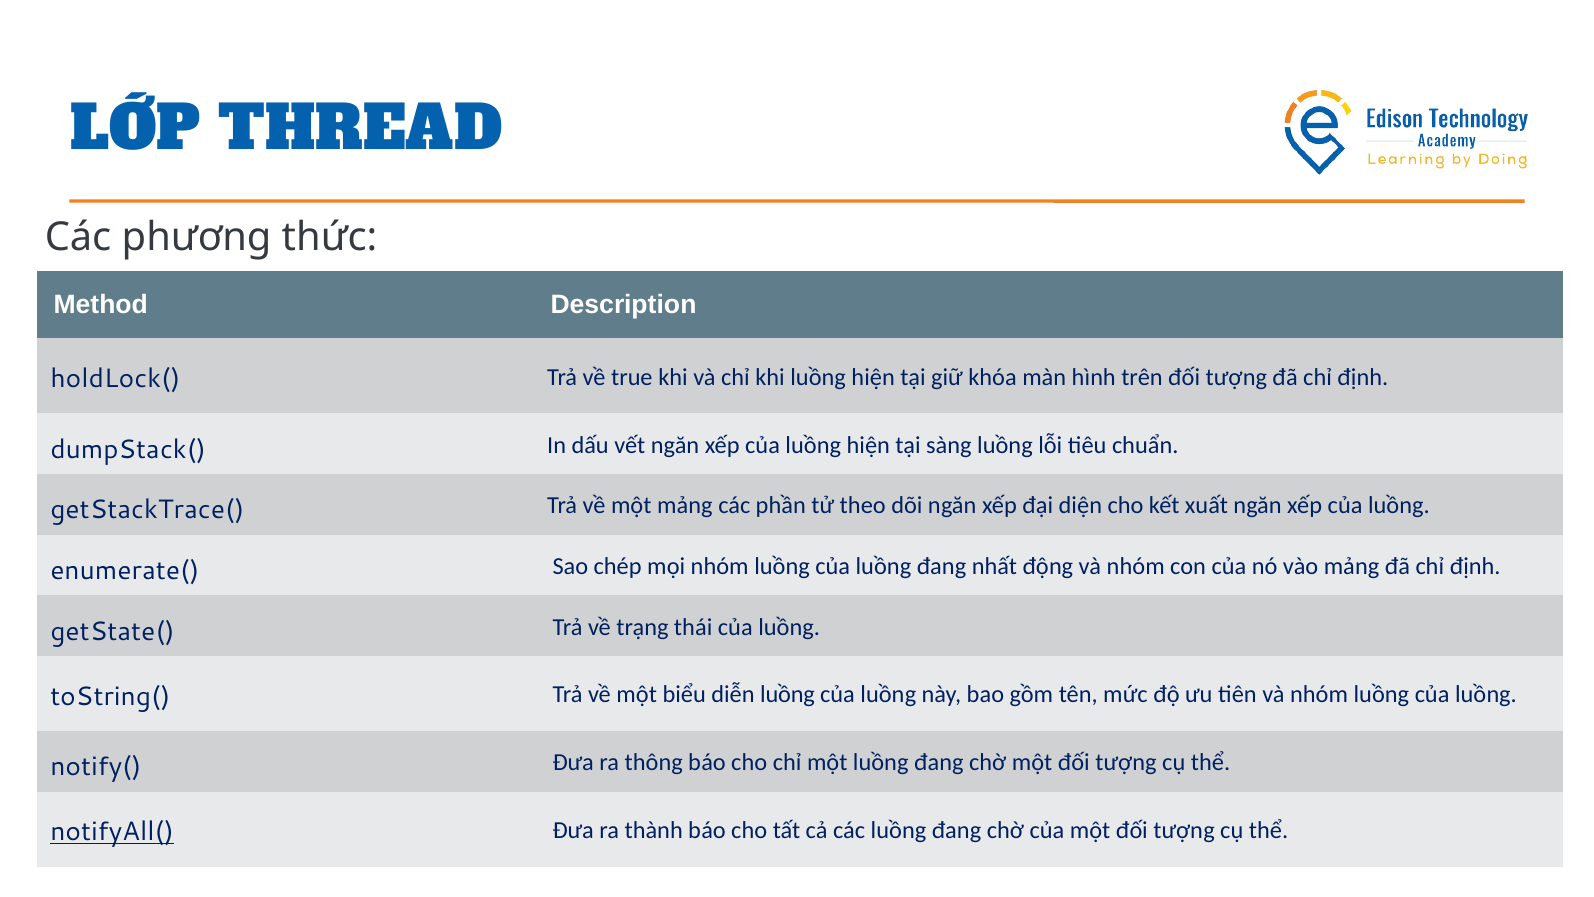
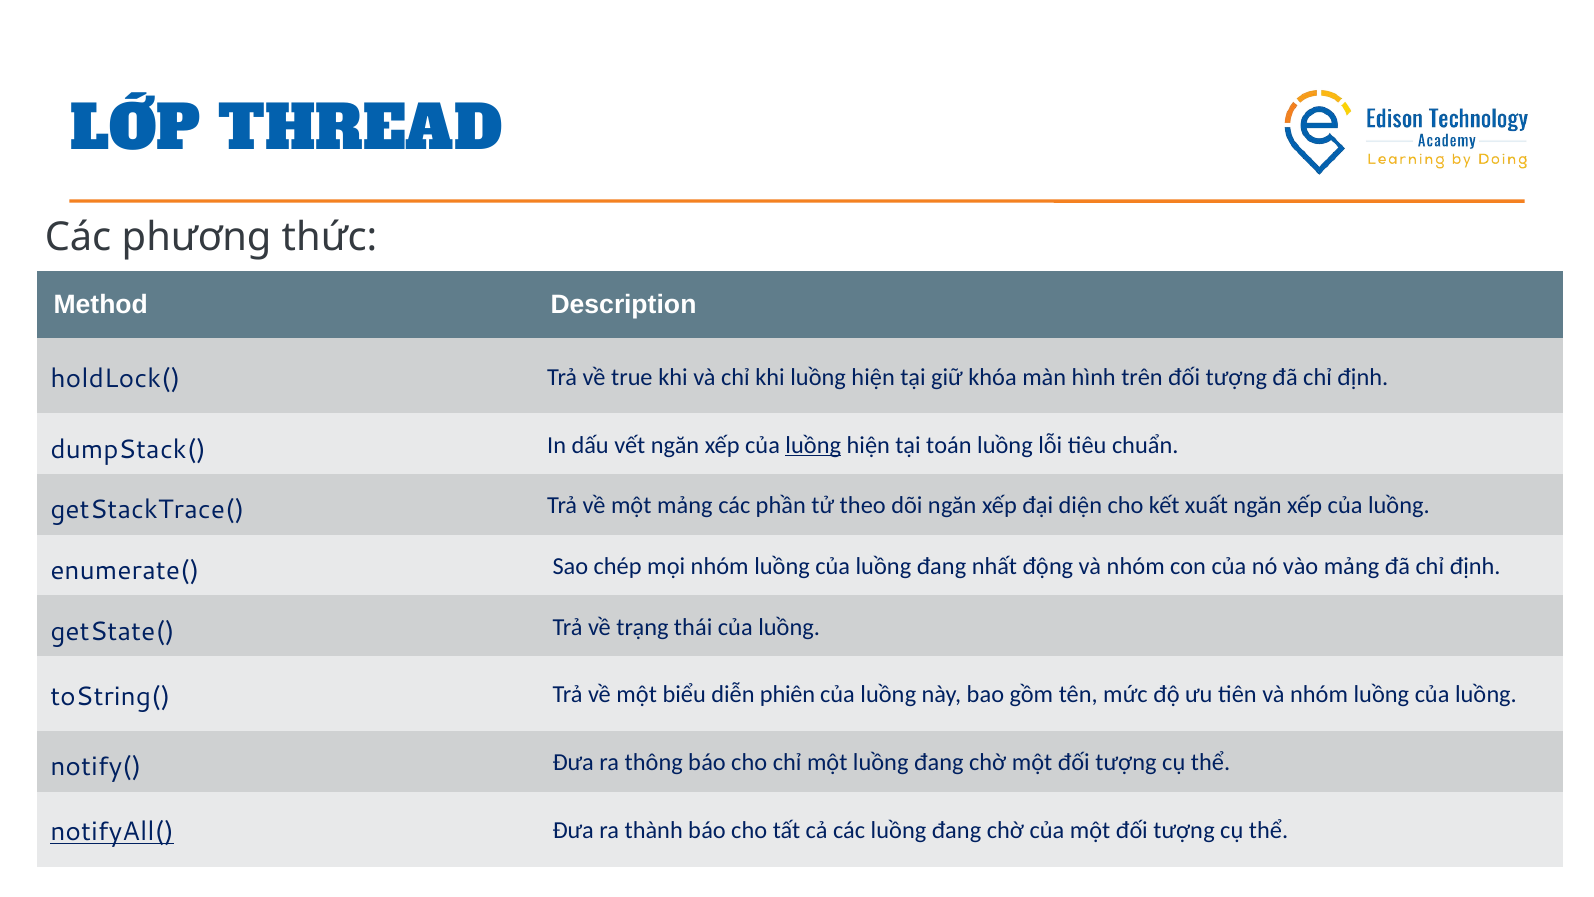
luồng at (813, 445) underline: none -> present
sàng: sàng -> toán
diễn luồng: luồng -> phiên
